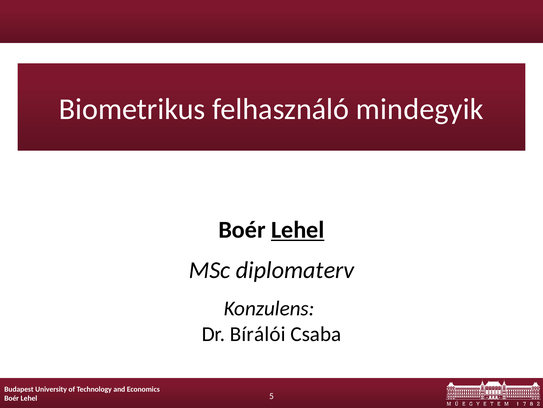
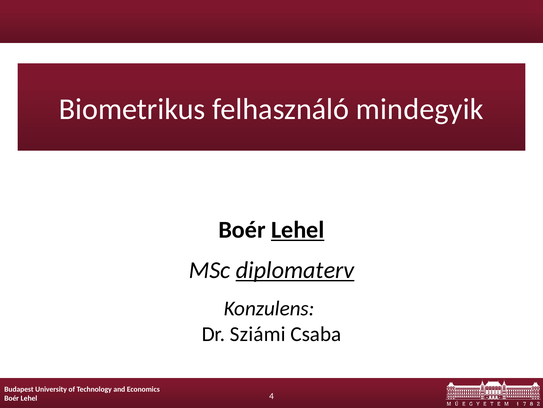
diplomaterv underline: none -> present
Bírálói: Bírálói -> Sziámi
5: 5 -> 4
